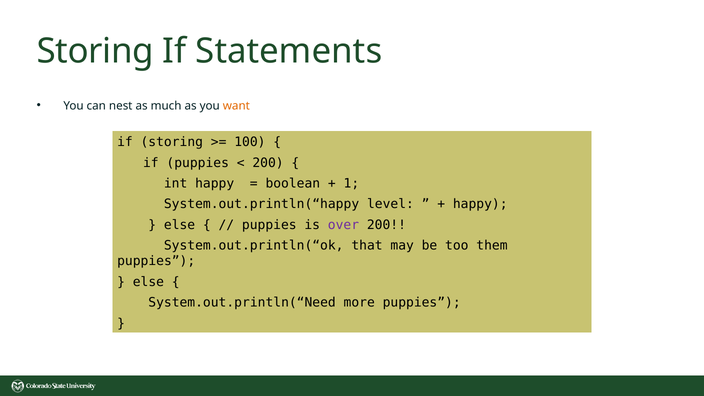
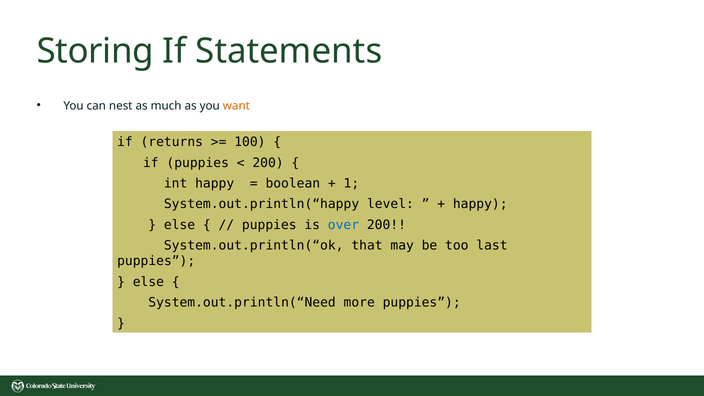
if storing: storing -> returns
over colour: purple -> blue
them: them -> last
